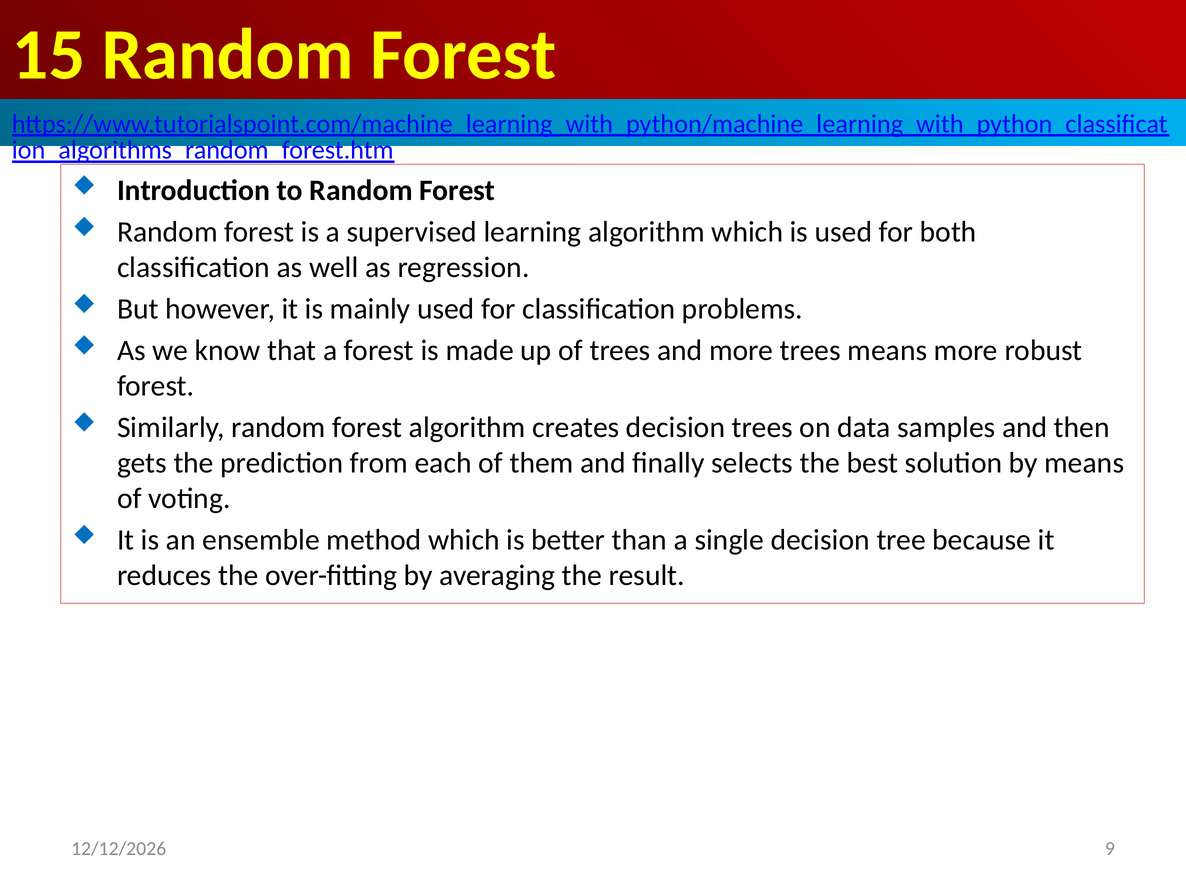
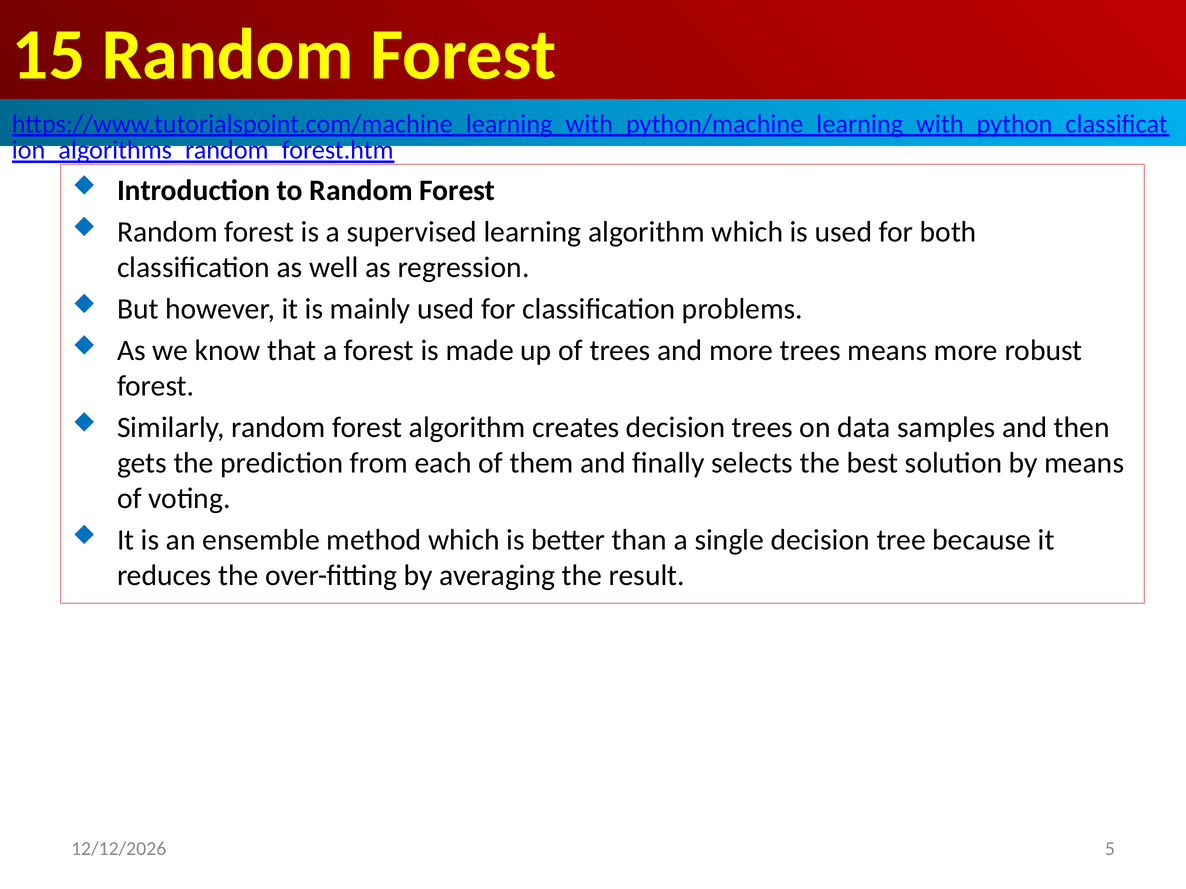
9: 9 -> 5
